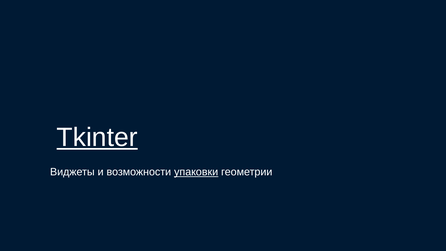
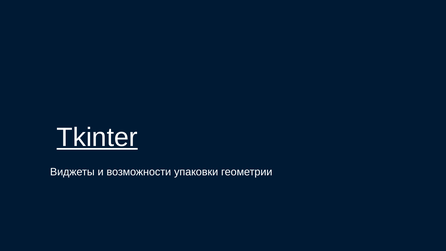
упаковки underline: present -> none
